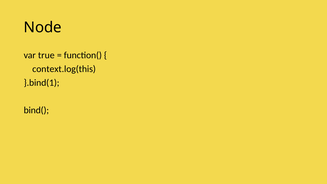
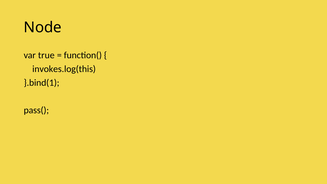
context.log(this: context.log(this -> invokes.log(this
bind(: bind( -> pass(
